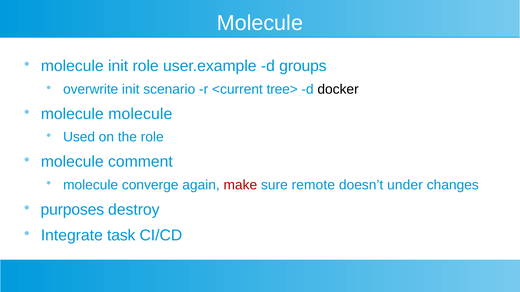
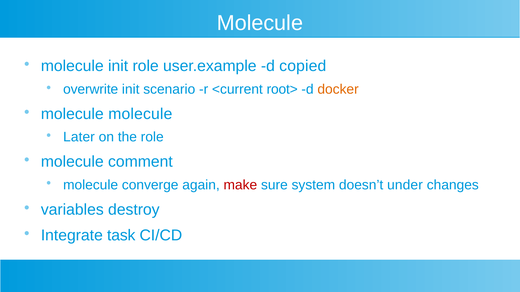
groups: groups -> copied
tree>: tree> -> root>
docker colour: black -> orange
Used: Used -> Later
remote: remote -> system
purposes: purposes -> variables
